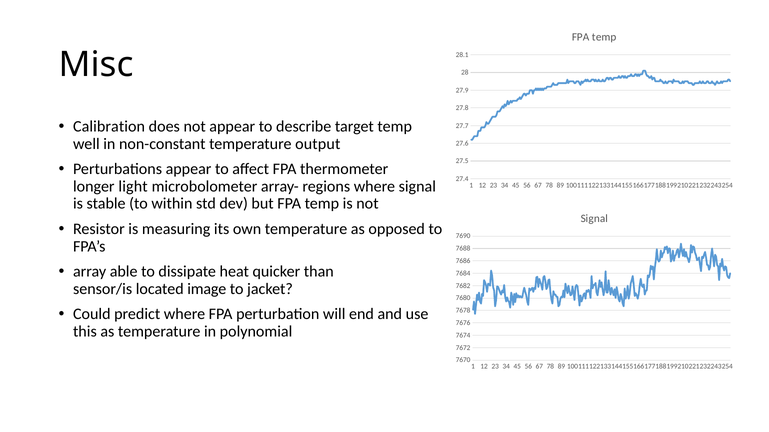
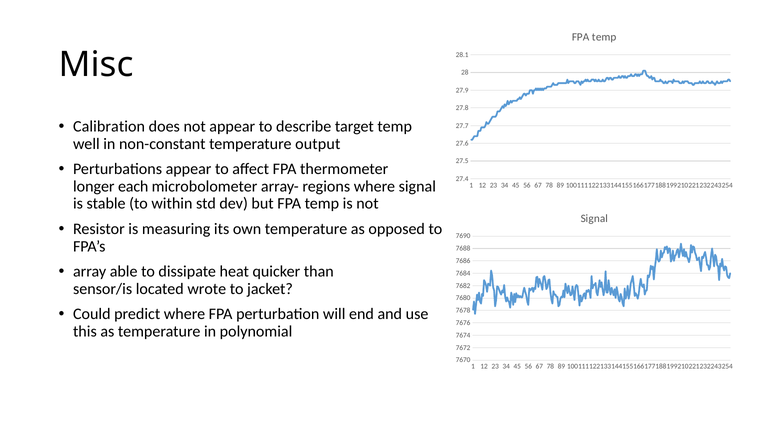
light: light -> each
image: image -> wrote
